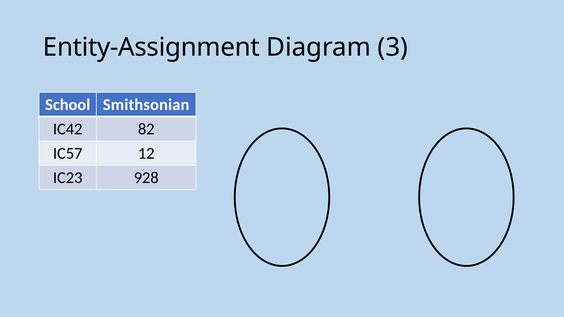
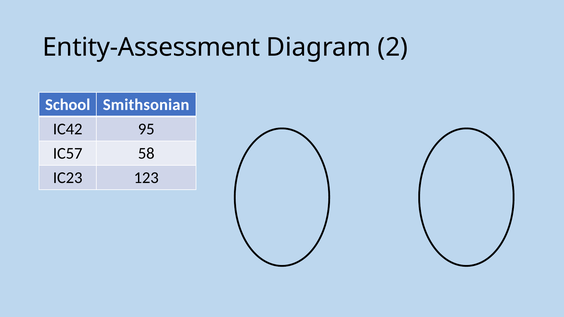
Entity-Assignment: Entity-Assignment -> Entity-Assessment
3: 3 -> 2
82: 82 -> 95
12: 12 -> 58
928: 928 -> 123
